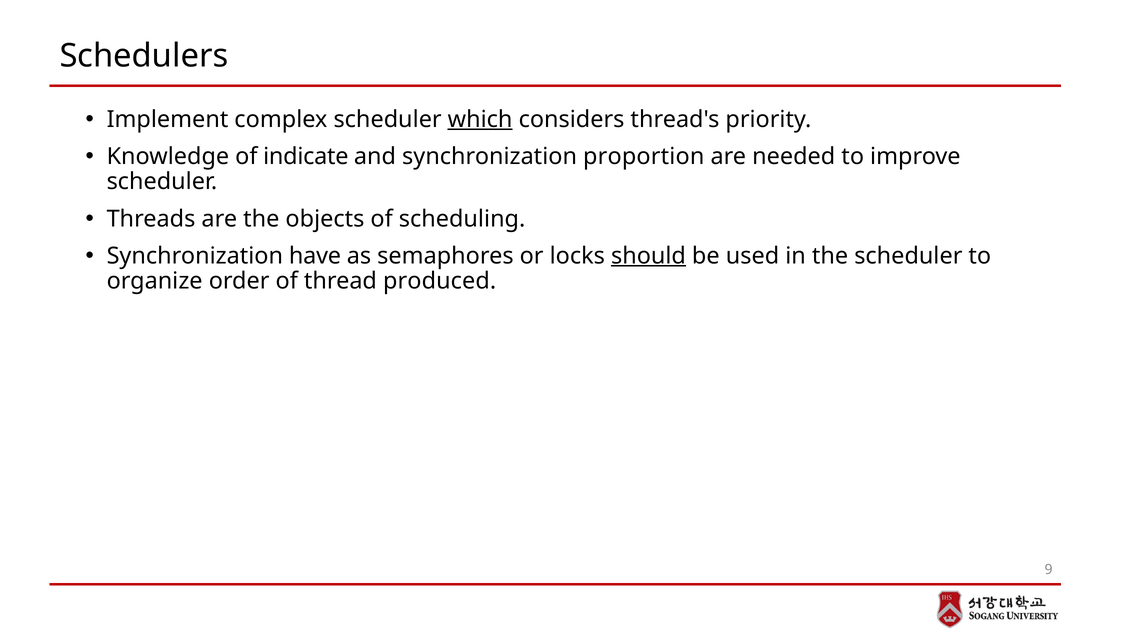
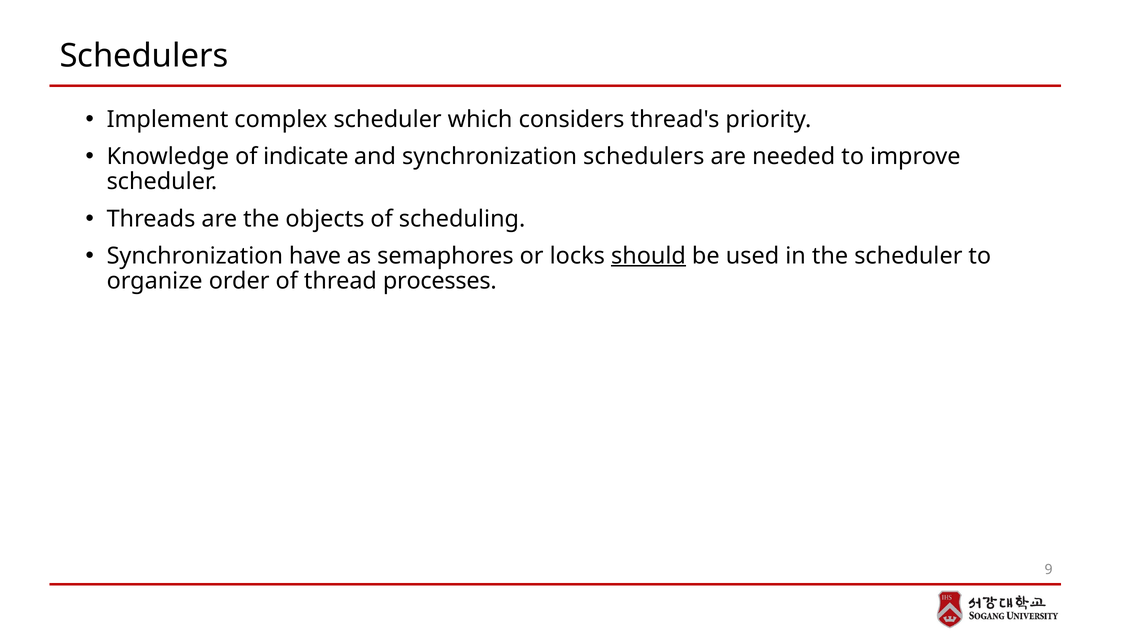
which underline: present -> none
synchronization proportion: proportion -> schedulers
produced: produced -> processes
